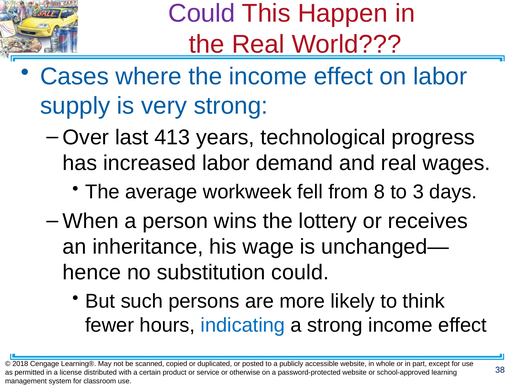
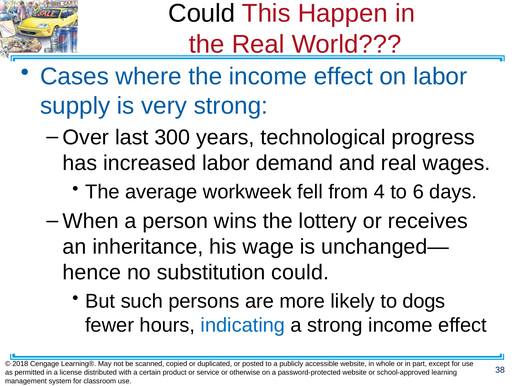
Could at (202, 13) colour: purple -> black
413: 413 -> 300
8: 8 -> 4
3: 3 -> 6
think: think -> dogs
